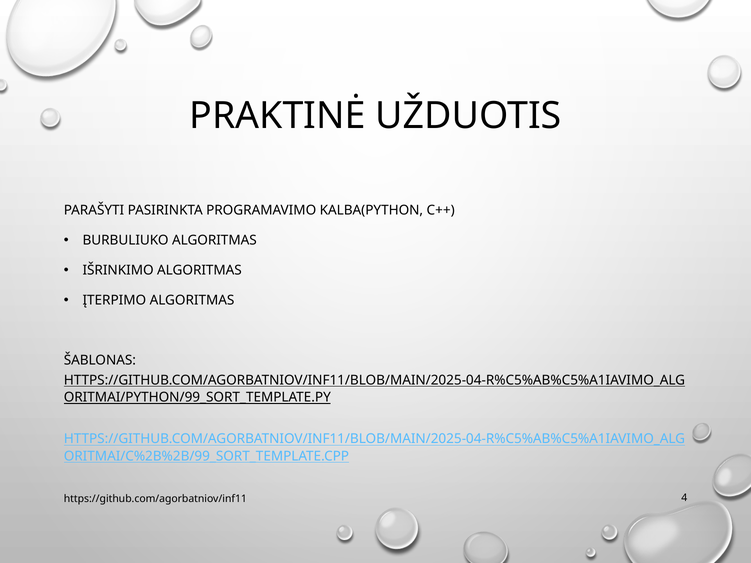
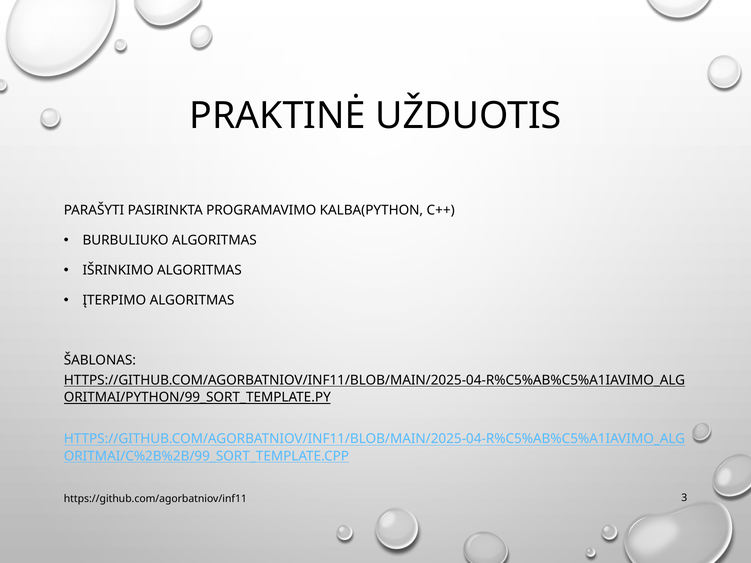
4: 4 -> 3
